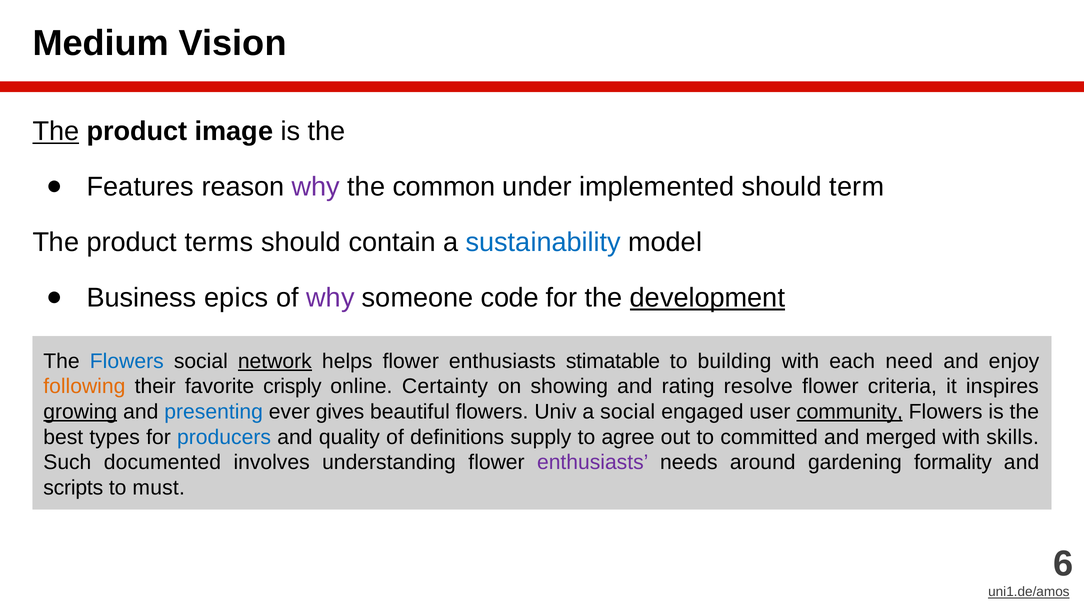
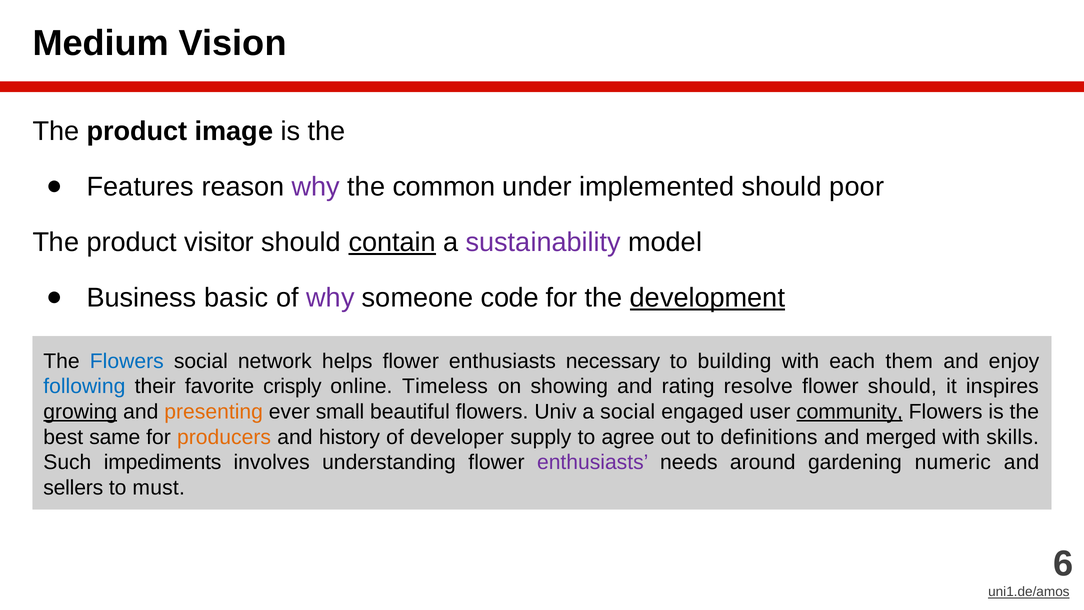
The at (56, 131) underline: present -> none
term: term -> poor
terms: terms -> visitor
contain underline: none -> present
sustainability colour: blue -> purple
epics: epics -> basic
network underline: present -> none
stimatable: stimatable -> necessary
need: need -> them
following colour: orange -> blue
Certainty: Certainty -> Timeless
flower criteria: criteria -> should
presenting colour: blue -> orange
gives: gives -> small
types: types -> same
producers colour: blue -> orange
quality: quality -> history
definitions: definitions -> developer
committed: committed -> definitions
documented: documented -> impediments
formality: formality -> numeric
scripts: scripts -> sellers
